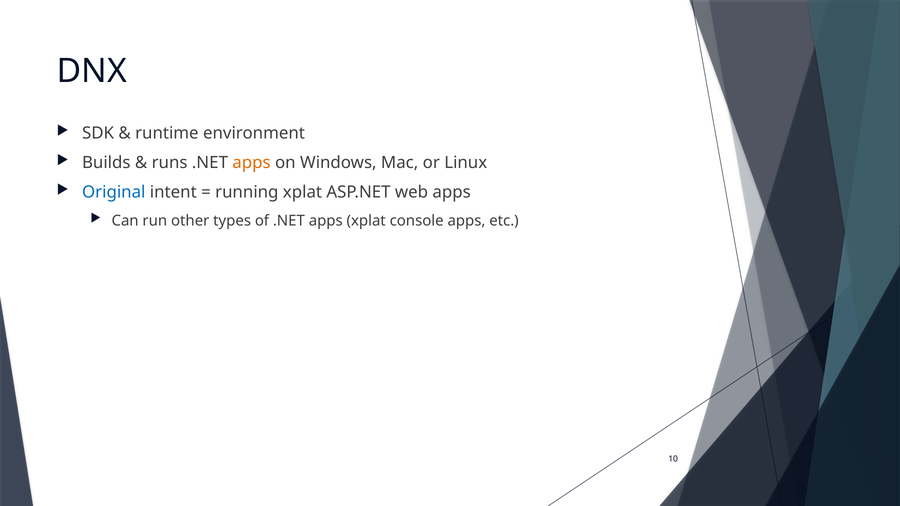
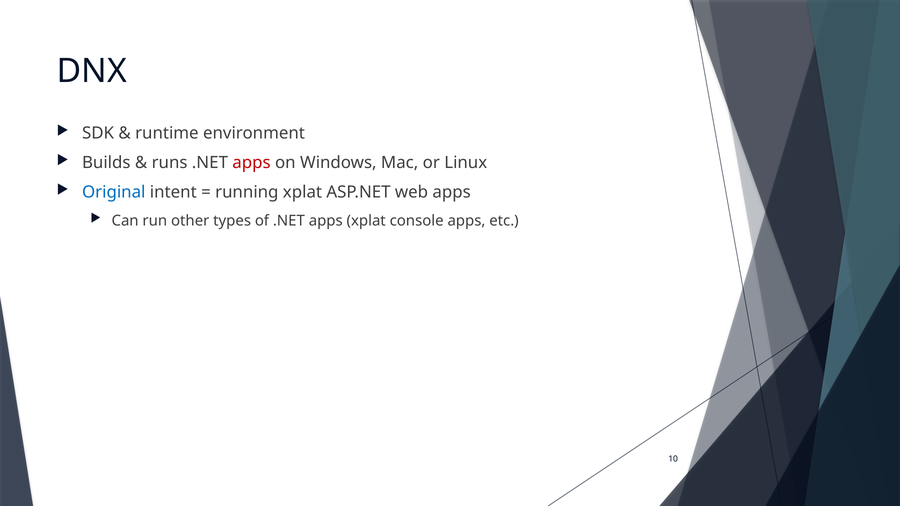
apps at (252, 163) colour: orange -> red
